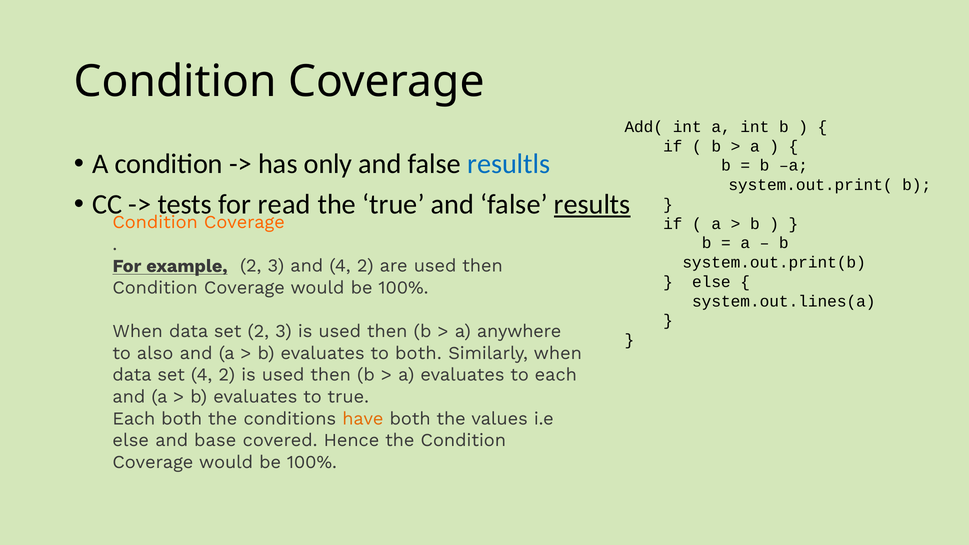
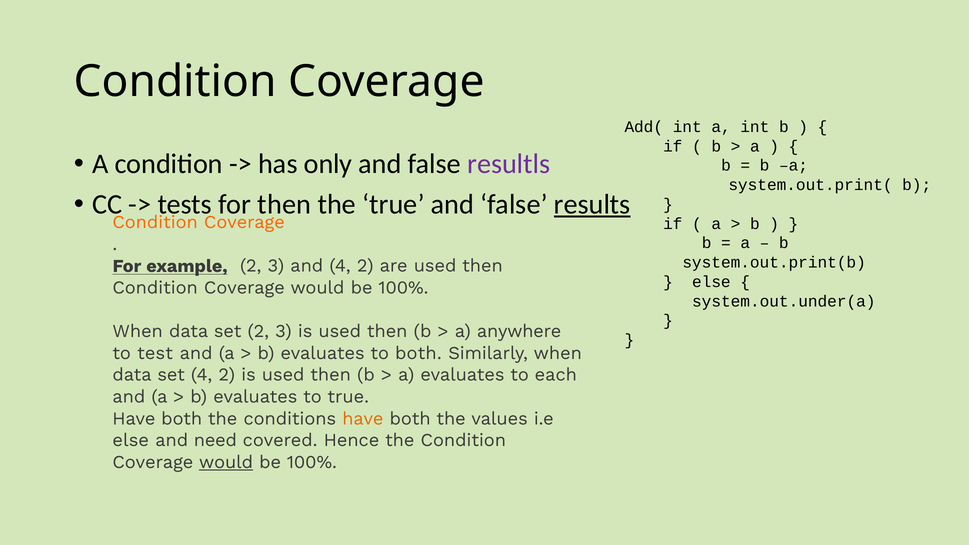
resultls colour: blue -> purple
for read: read -> then
system.out.lines(a: system.out.lines(a -> system.out.under(a
also: also -> test
Each at (134, 419): Each -> Have
base: base -> need
would at (226, 462) underline: none -> present
